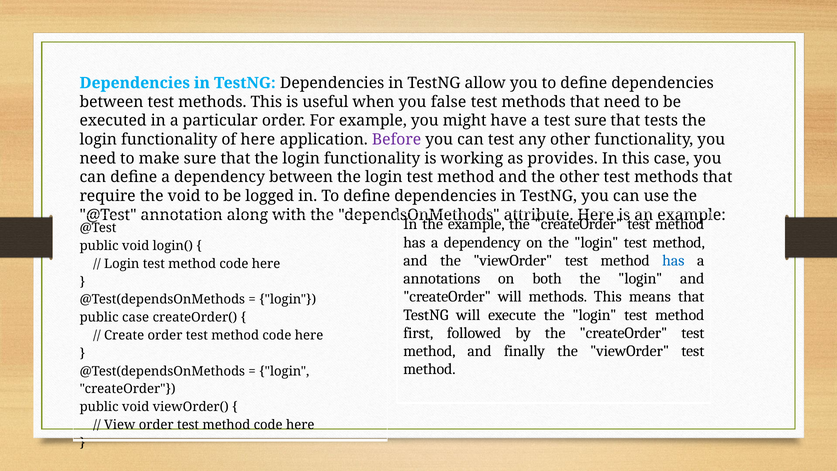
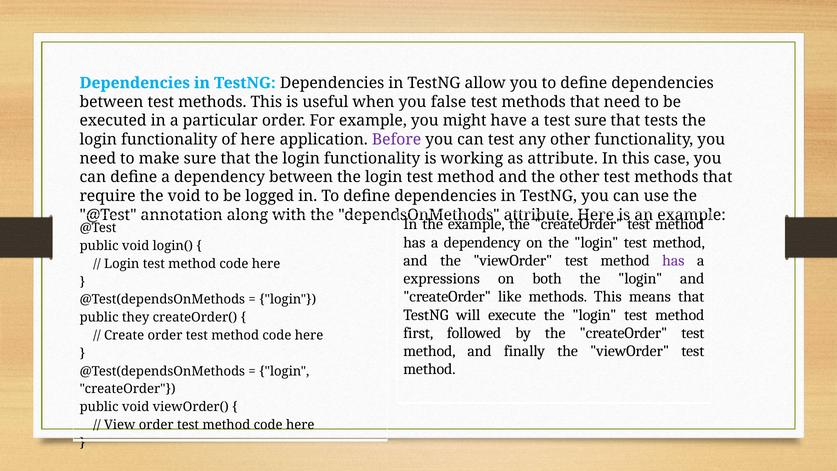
as provides: provides -> attribute
has at (673, 260) colour: blue -> purple
annotations: annotations -> expressions
createOrder will: will -> like
public case: case -> they
